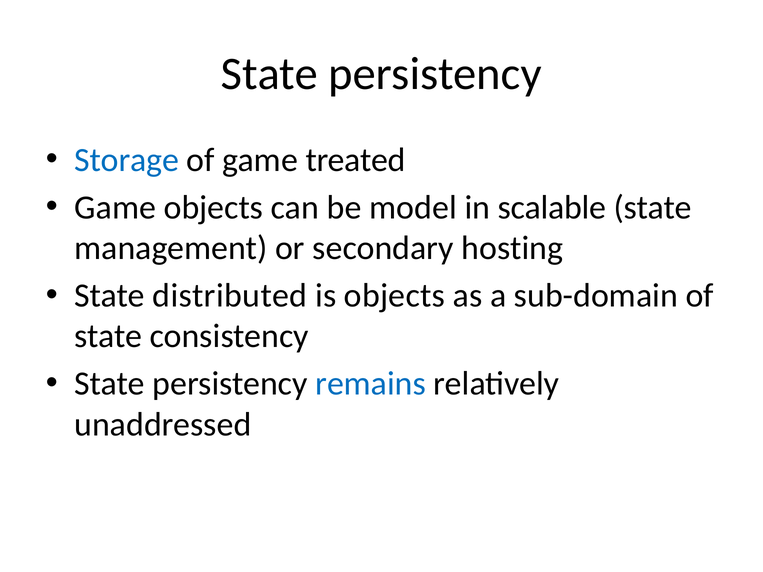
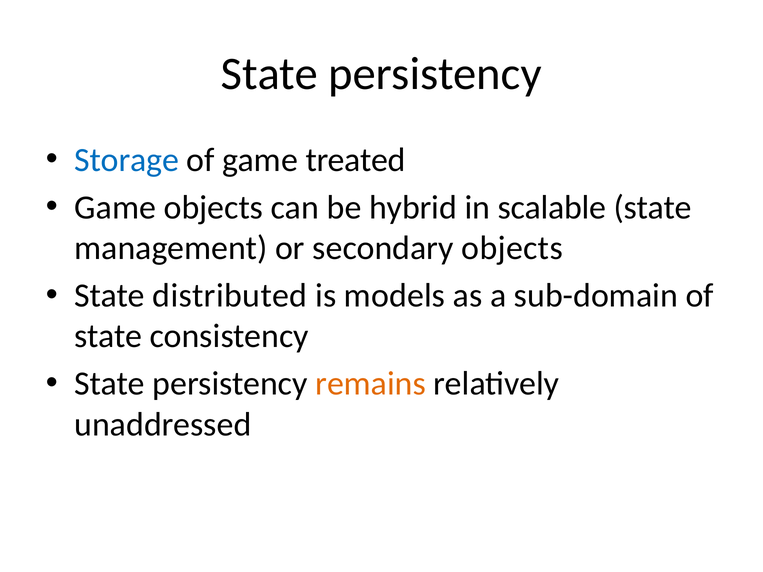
model: model -> hybrid
secondary hosting: hosting -> objects
is objects: objects -> models
remains colour: blue -> orange
